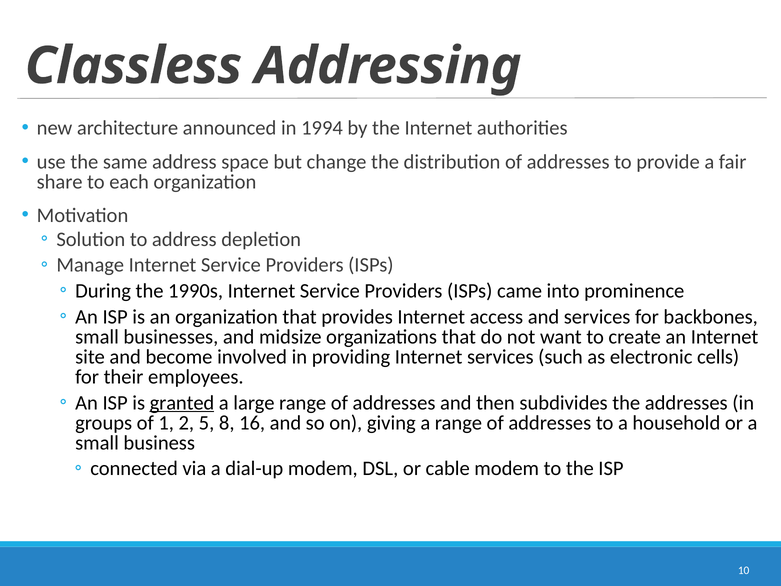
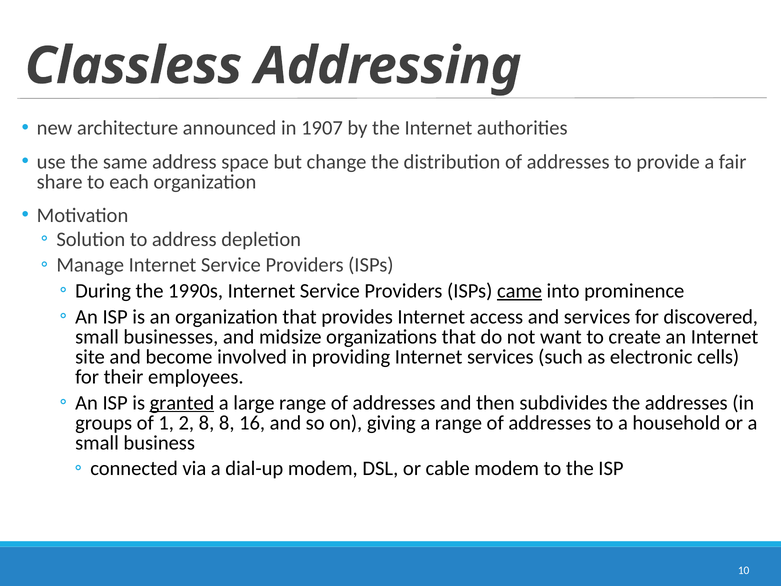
1994: 1994 -> 1907
came underline: none -> present
backbones: backbones -> discovered
2 5: 5 -> 8
